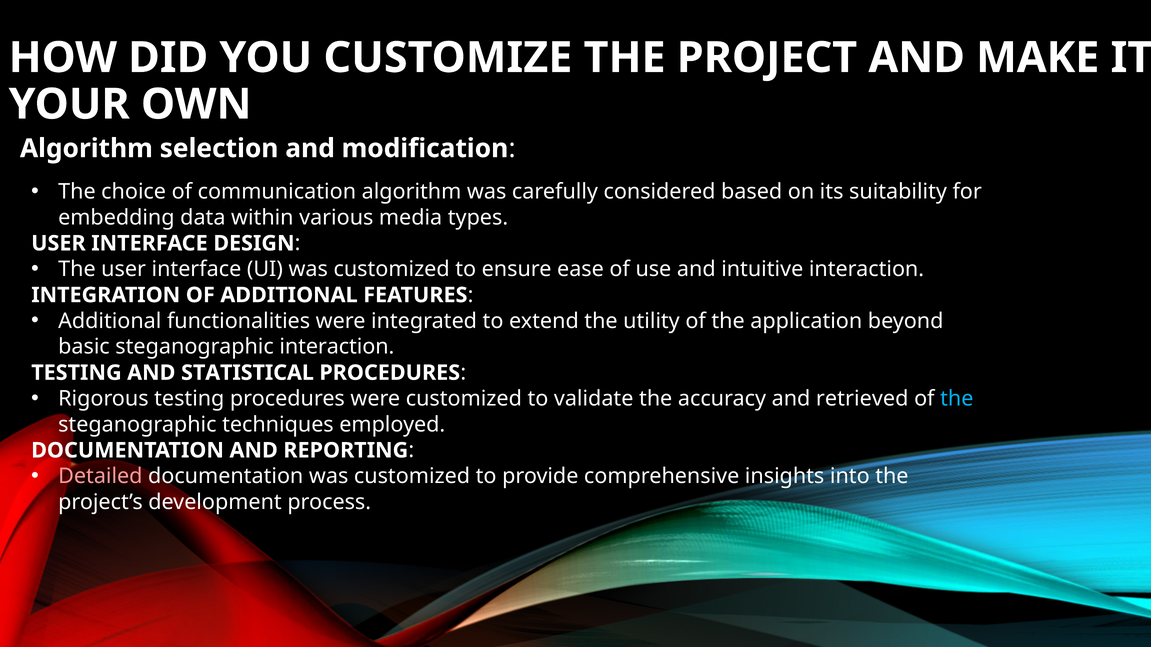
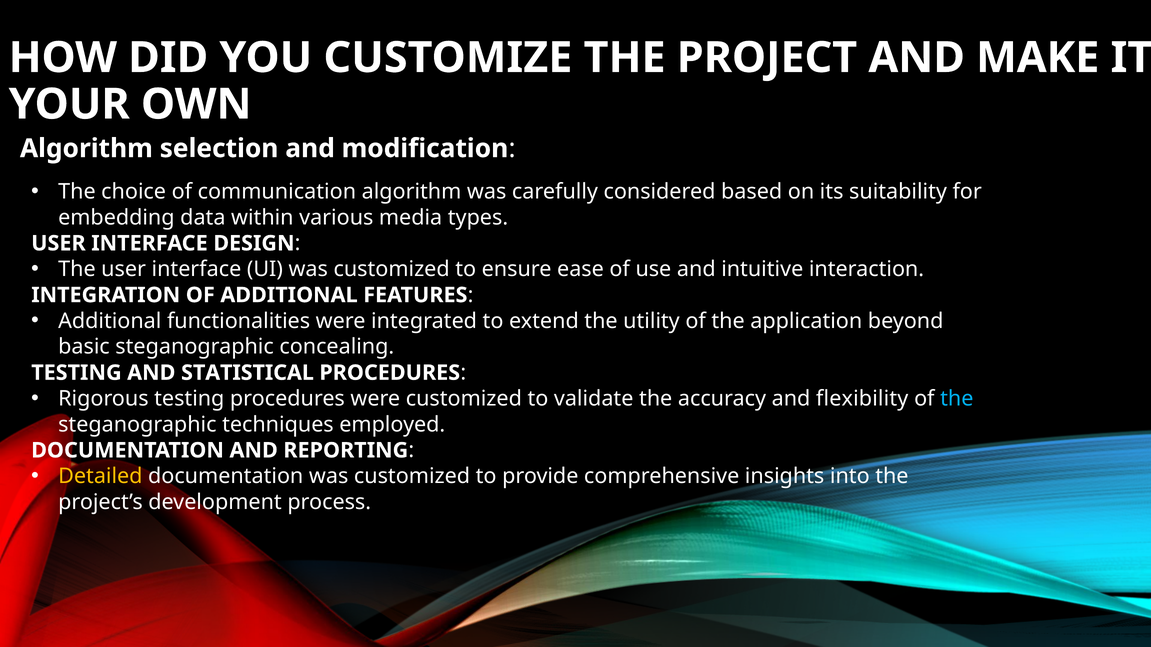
steganographic interaction: interaction -> concealing
retrieved: retrieved -> flexibility
Detailed colour: pink -> yellow
